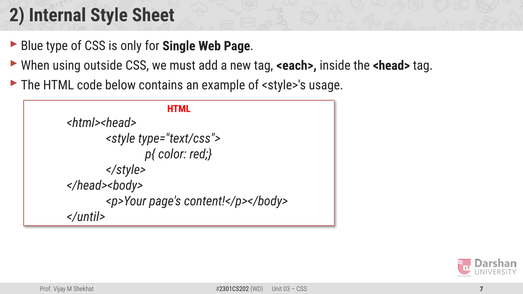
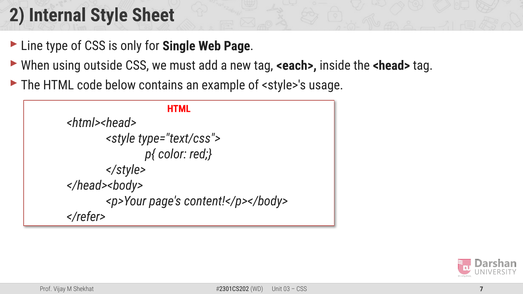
Blue: Blue -> Line
</until>: </until> -> </refer>
